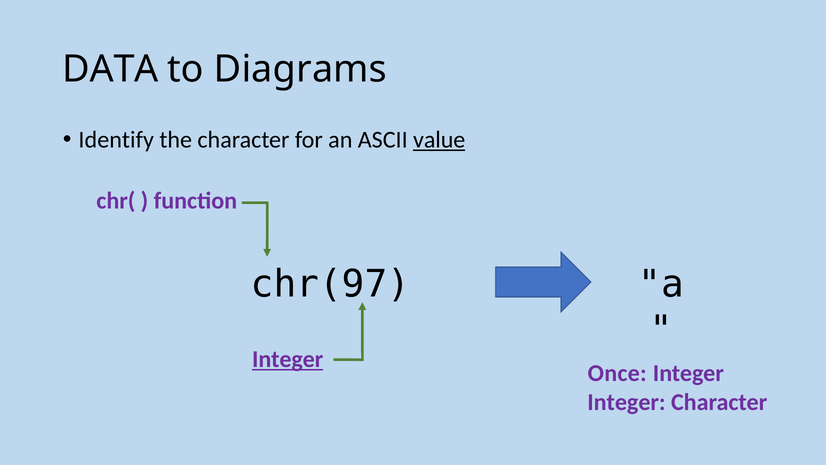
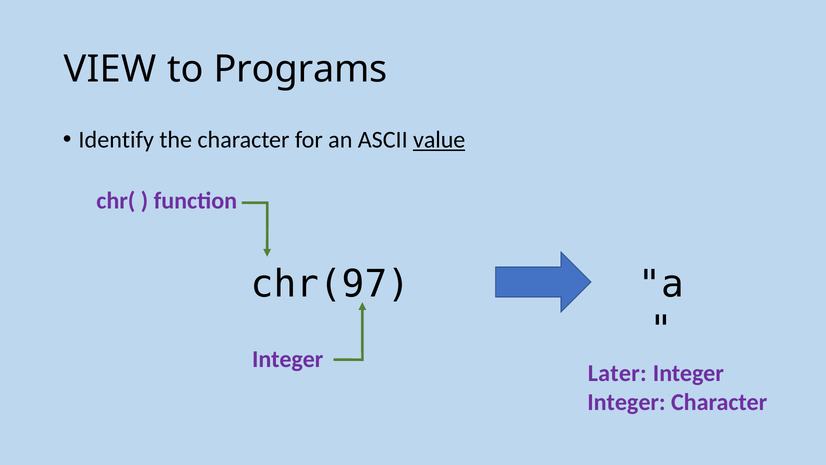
DATA: DATA -> VIEW
Diagrams: Diagrams -> Programs
Integer at (288, 359) underline: present -> none
Once: Once -> Later
